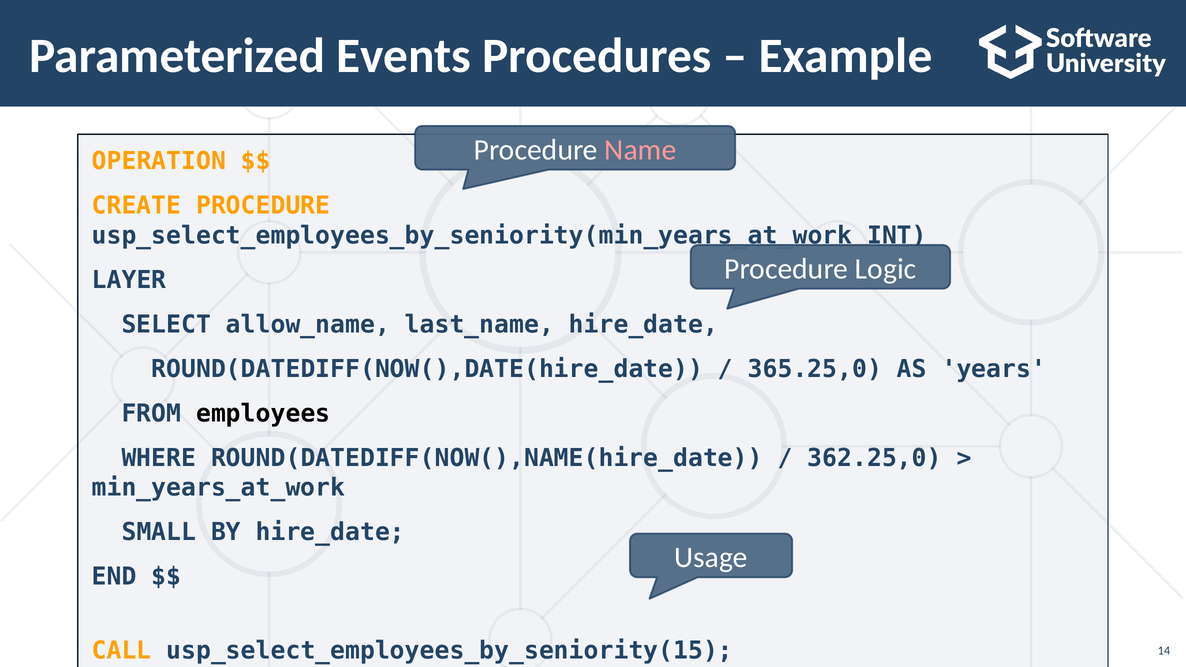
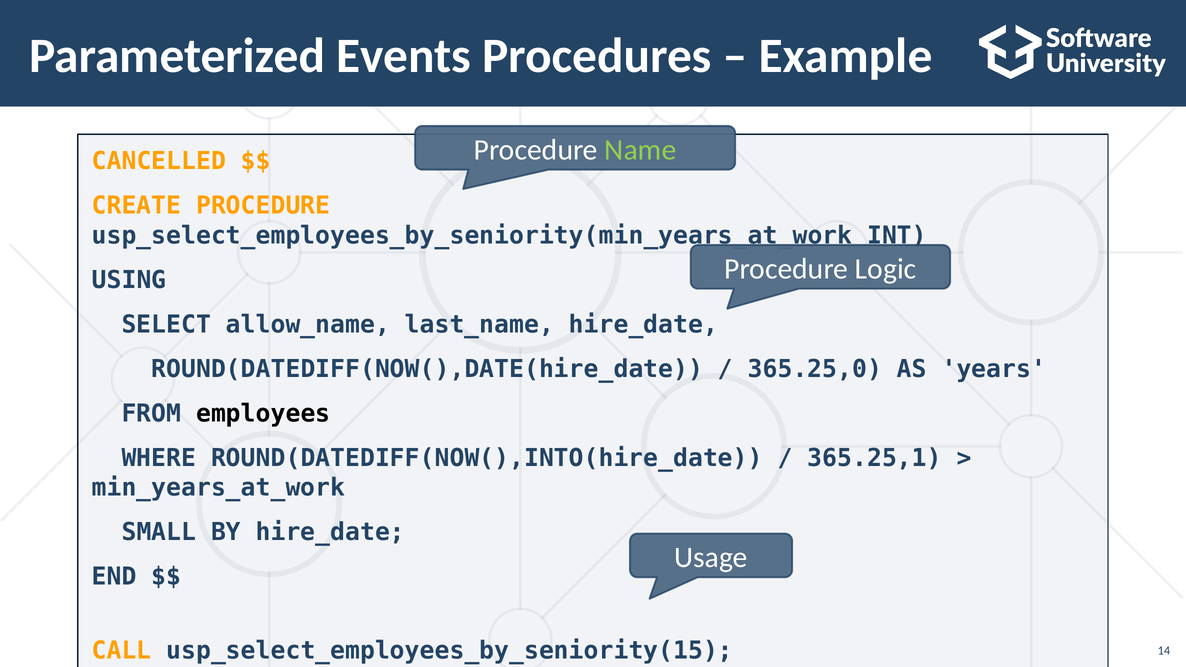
Name colour: pink -> light green
OPERATION: OPERATION -> CANCELLED
LAYER: LAYER -> USING
ROUND(DATEDIFF(NOW(),NAME(hire_date: ROUND(DATEDIFF(NOW(),NAME(hire_date -> ROUND(DATEDIFF(NOW(),INTO(hire_date
362.25,0: 362.25,0 -> 365.25,1
